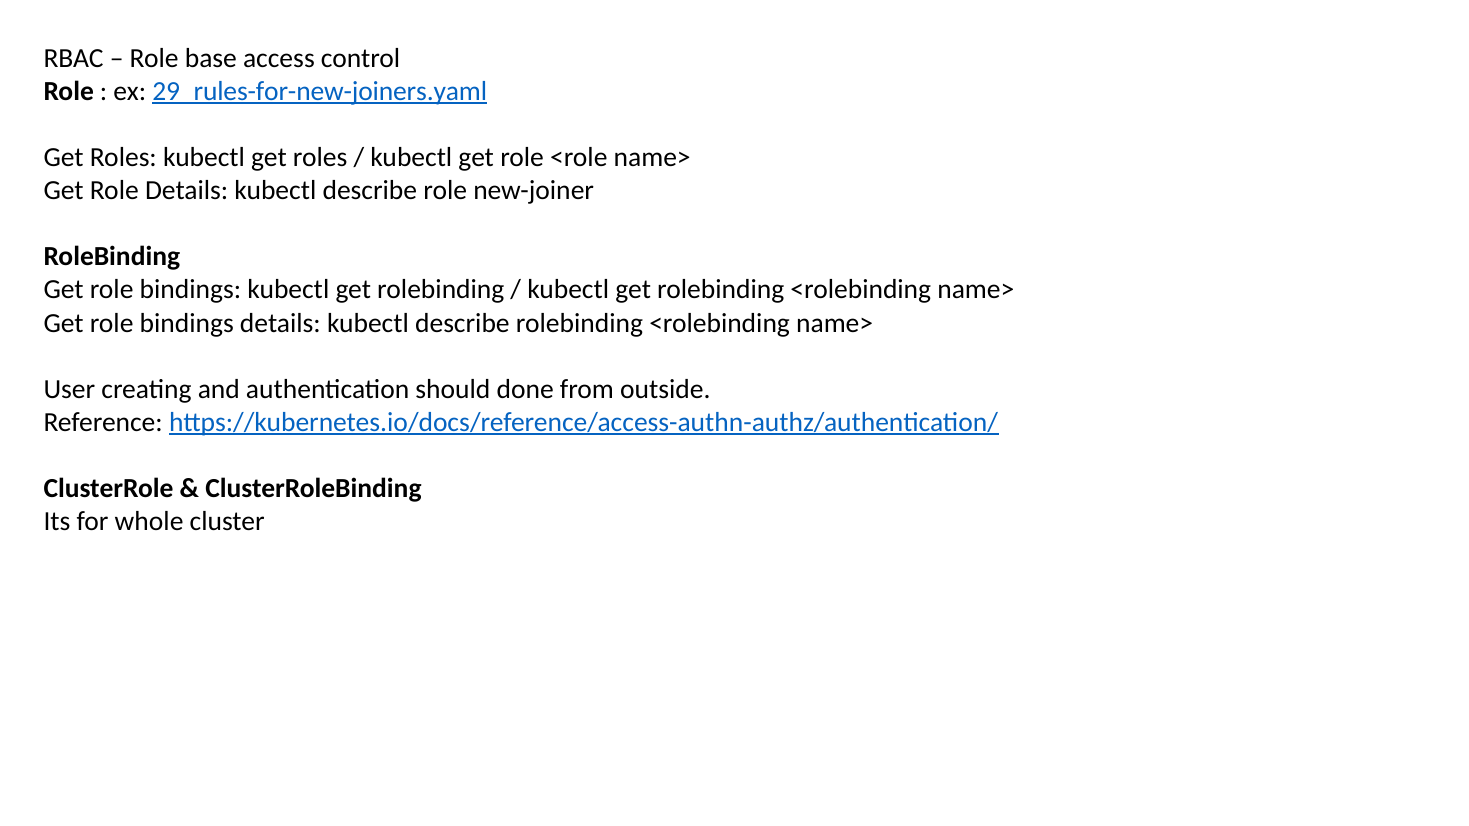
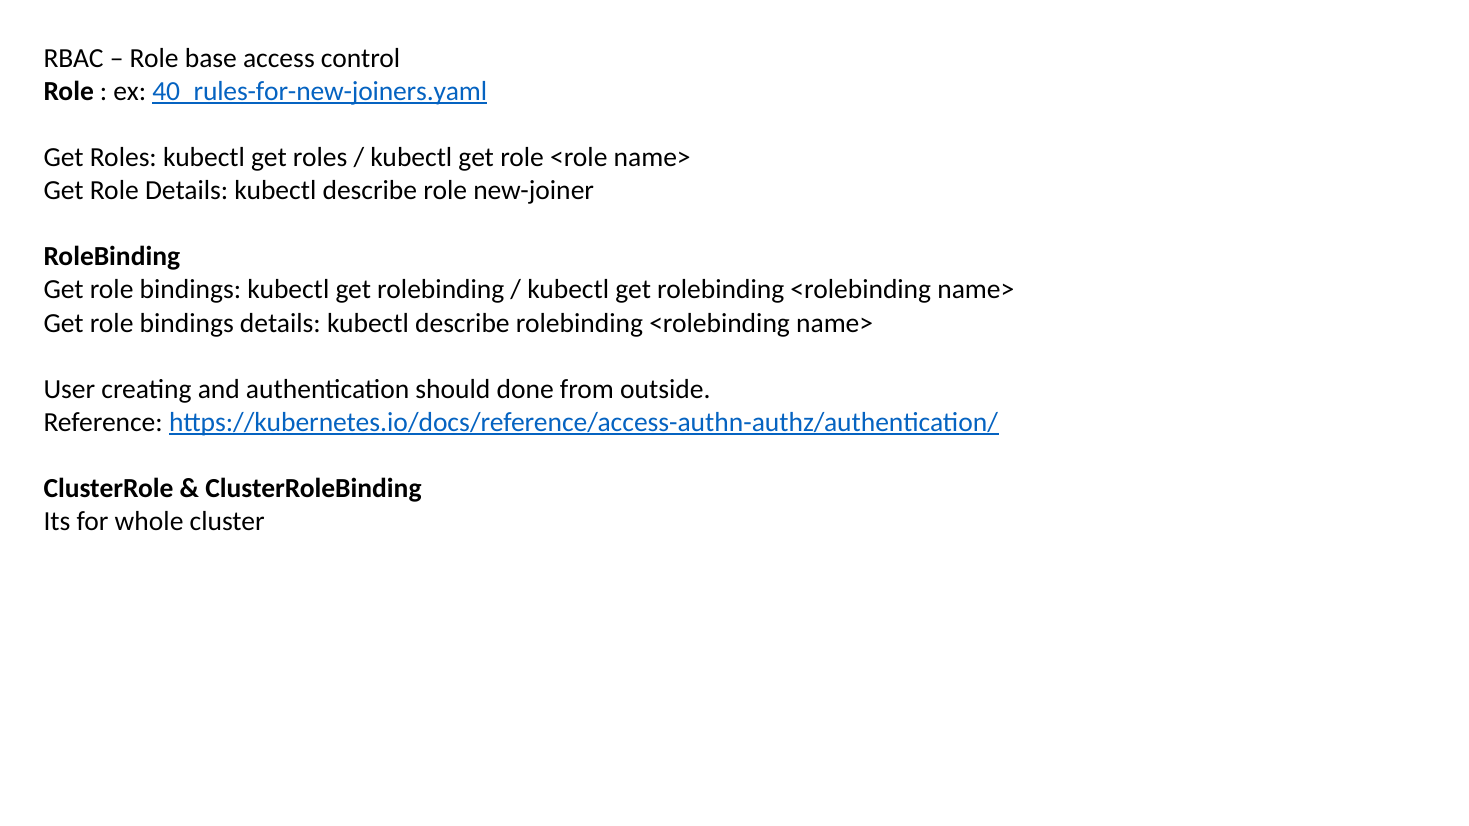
29_rules-for-new-joiners.yaml: 29_rules-for-new-joiners.yaml -> 40_rules-for-new-joiners.yaml
